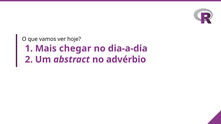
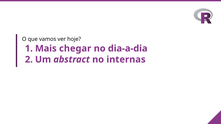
advérbio: advérbio -> internas
